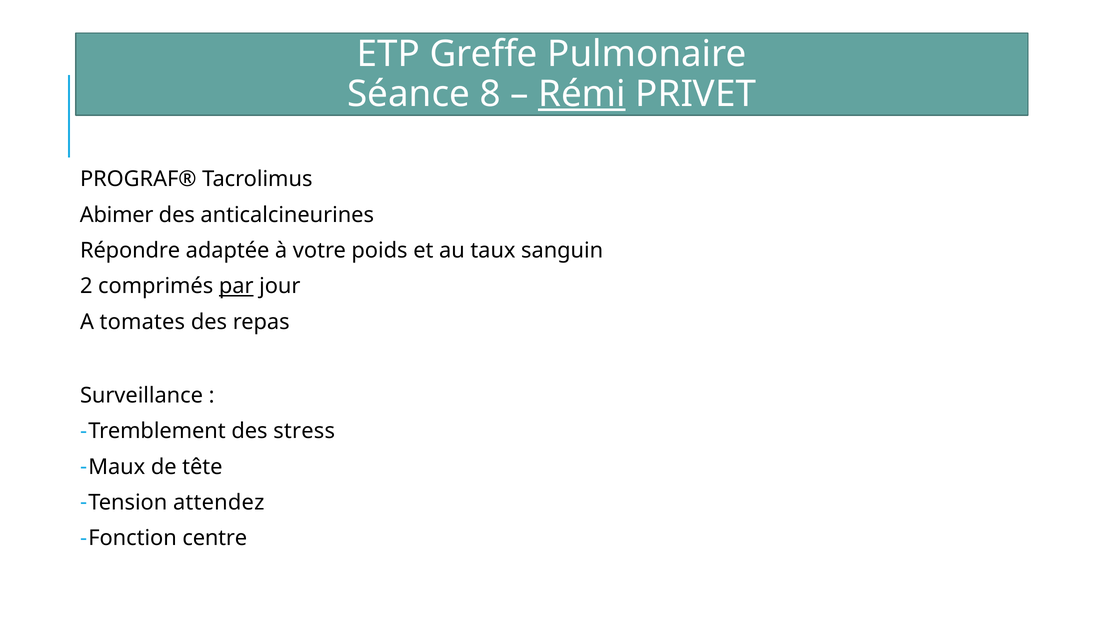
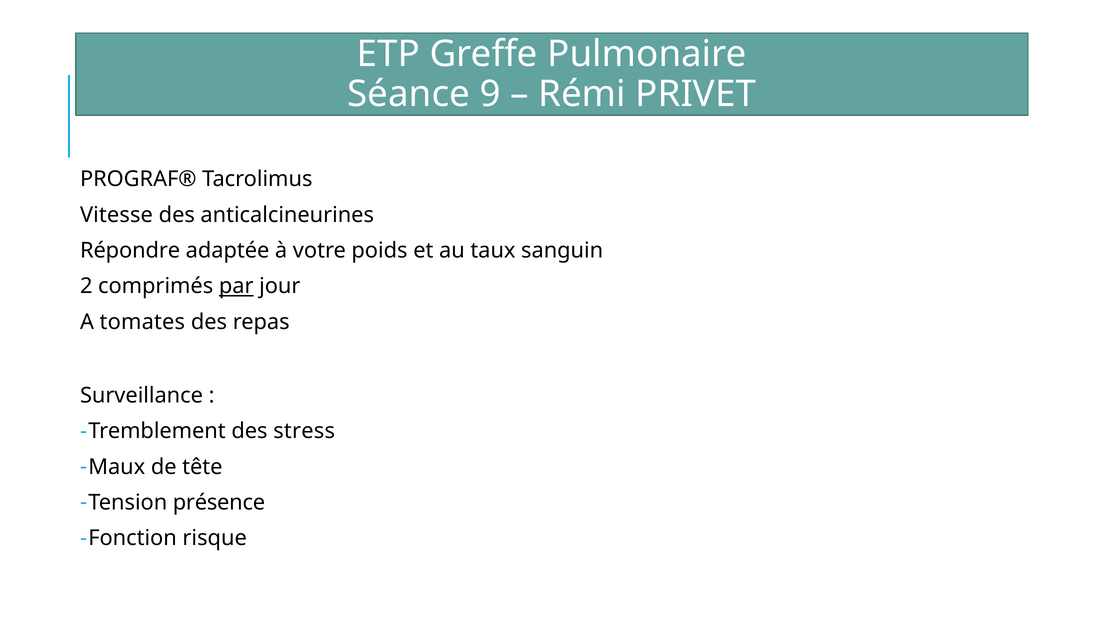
8: 8 -> 9
Rémi underline: present -> none
Abimer: Abimer -> Vitesse
attendez: attendez -> présence
centre: centre -> risque
